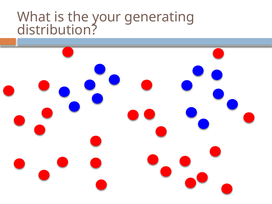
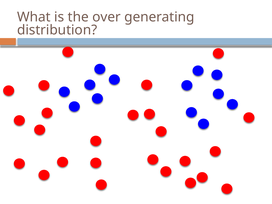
your: your -> over
